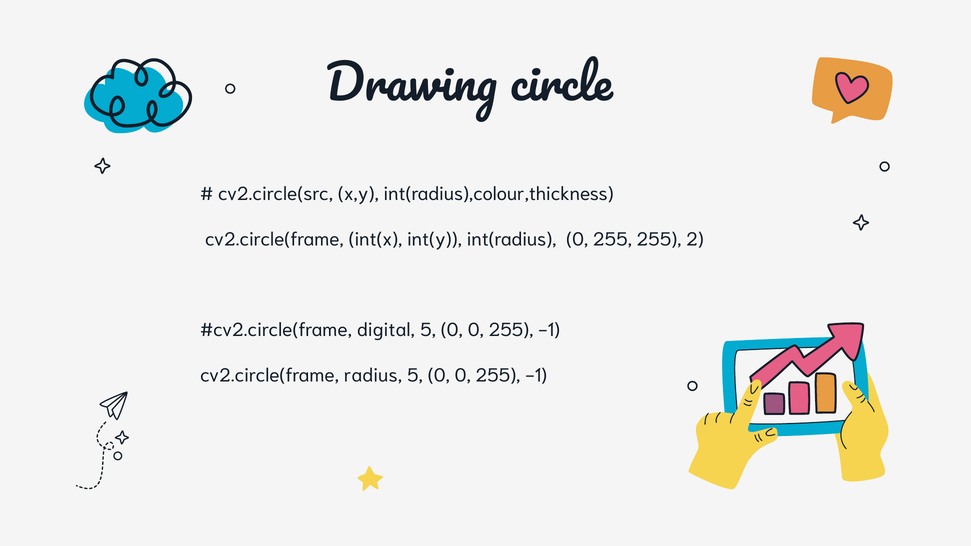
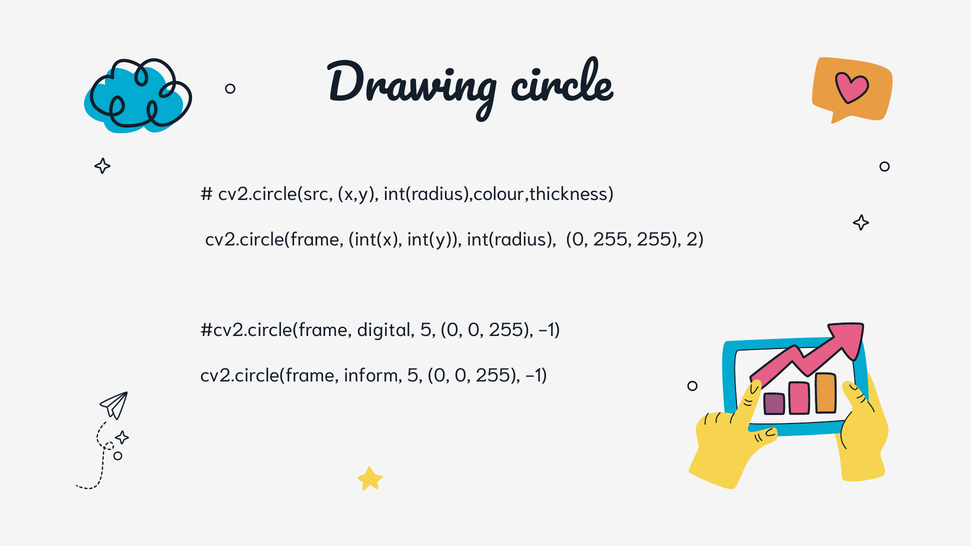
radius: radius -> inform
